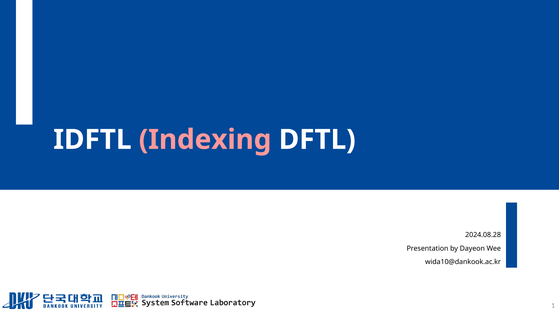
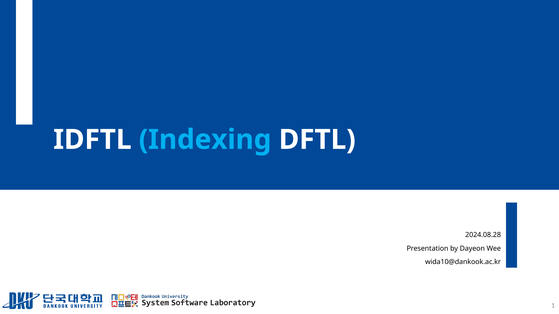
Indexing colour: pink -> light blue
